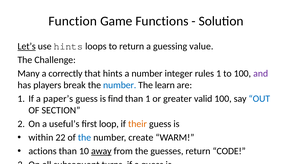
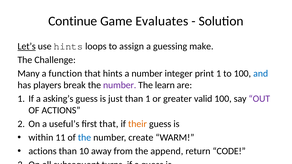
Function at (73, 21): Function -> Continue
Game Functions: Functions -> Evaluates
to return: return -> assign
guessing value: value -> make
a correctly: correctly -> function
integer rules: rules -> print
and at (261, 74) colour: purple -> blue
number at (120, 85) colour: blue -> purple
paper’s: paper’s -> asking’s
is find: find -> just
OUT at (259, 99) colour: blue -> purple
OF SECTION: SECTION -> ACTIONS
first loop: loop -> that
22: 22 -> 11
away at (101, 151) underline: present -> none
the guesses: guesses -> append
